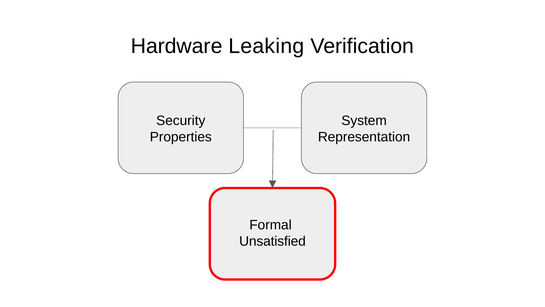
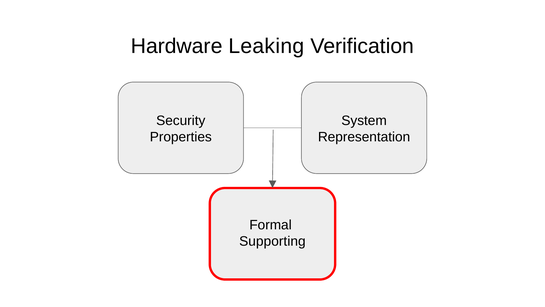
Unsatisfied: Unsatisfied -> Supporting
